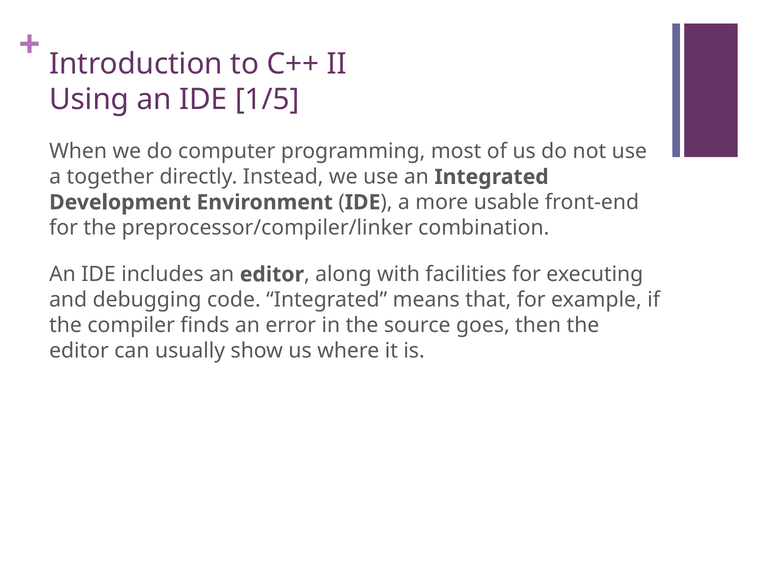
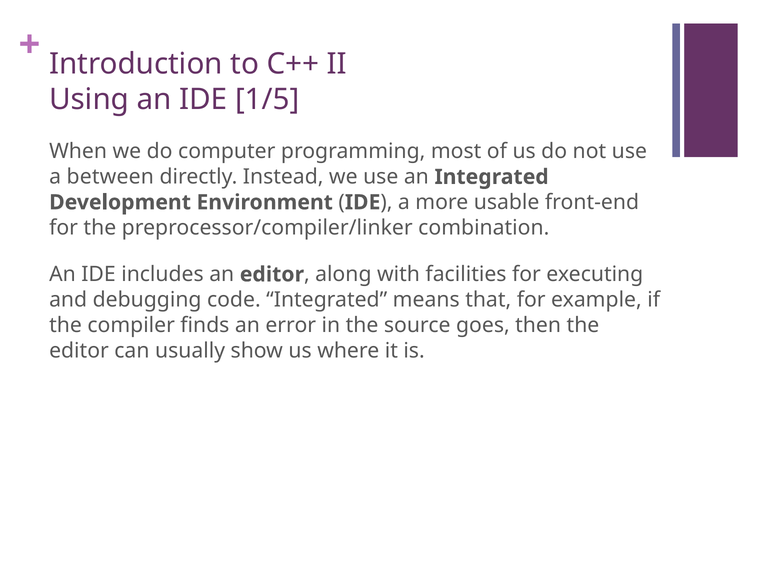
together: together -> between
